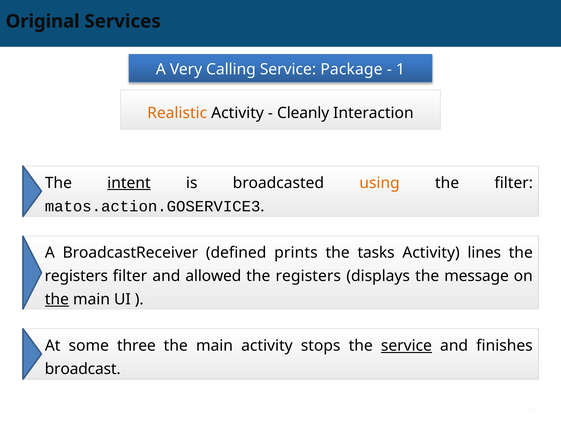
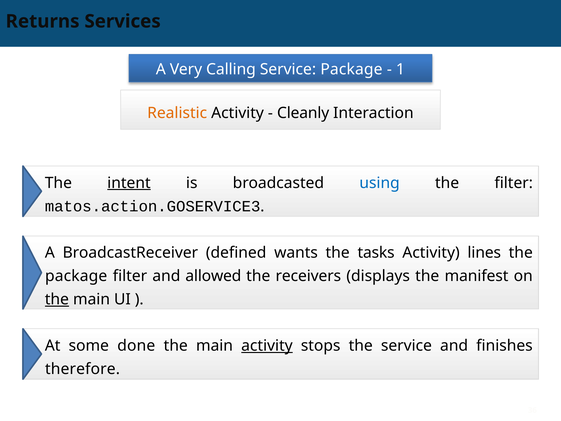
Original: Original -> Returns
using colour: orange -> blue
prints: prints -> wants
registers at (76, 276): registers -> package
registers at (308, 276): registers -> receivers
message: message -> manifest
three: three -> done
activity at (267, 345) underline: none -> present
service at (406, 345) underline: present -> none
broadcast: broadcast -> therefore
